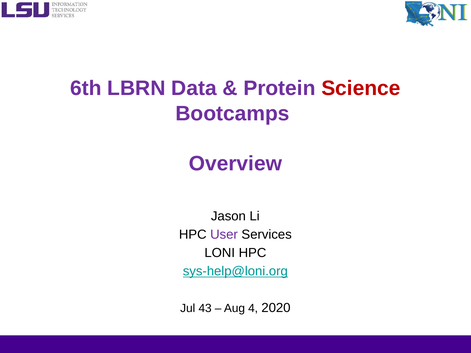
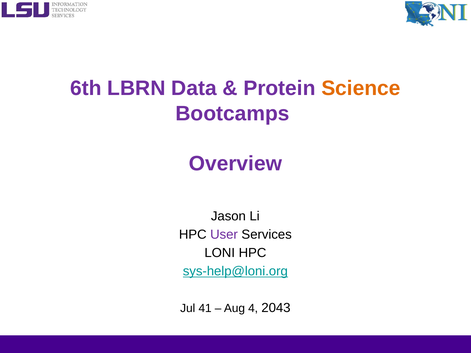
Science colour: red -> orange
43: 43 -> 41
2020: 2020 -> 2043
